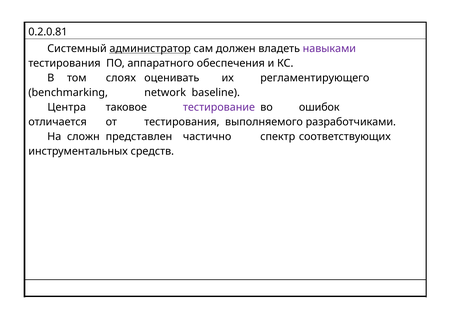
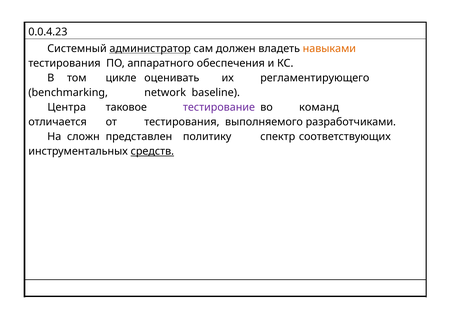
0.2.0.81: 0.2.0.81 -> 0.0.4.23
навыками colour: purple -> orange
слоях: слоях -> цикле
ошибок: ошибок -> команд
частично: частично -> политику
средств underline: none -> present
